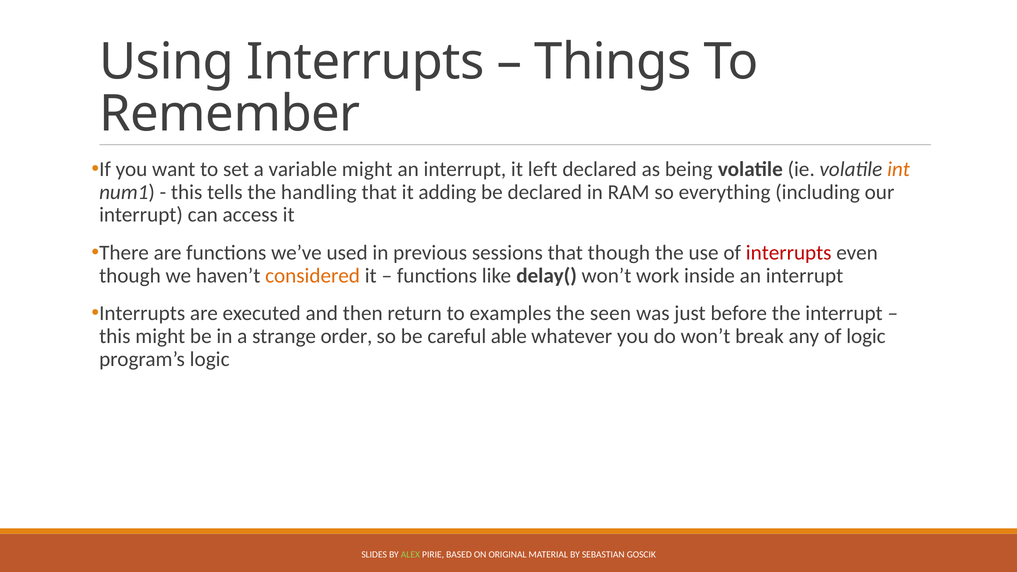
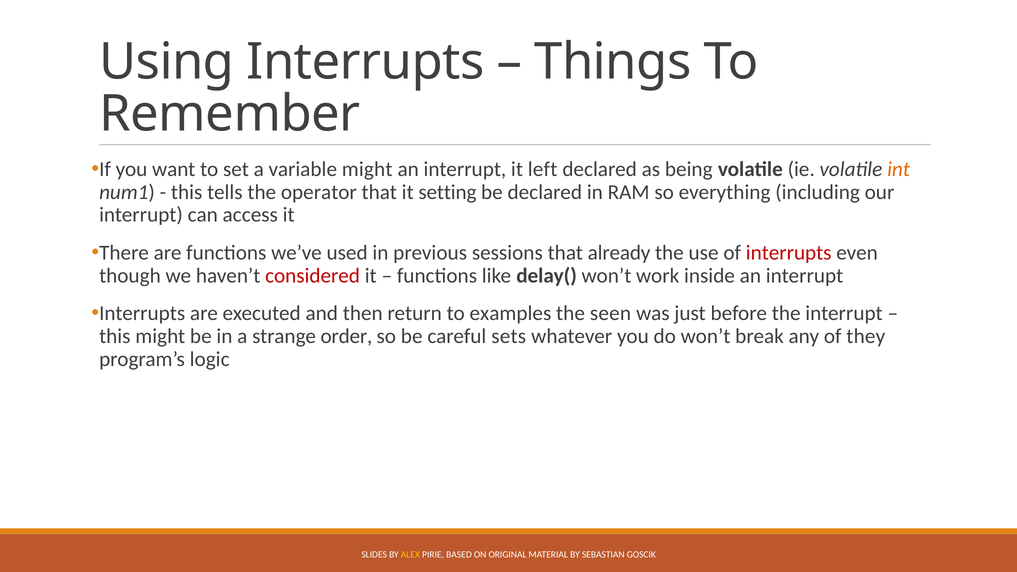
handling: handling -> operator
adding: adding -> setting
that though: though -> already
considered colour: orange -> red
able: able -> sets
of logic: logic -> they
ALEX colour: light green -> yellow
